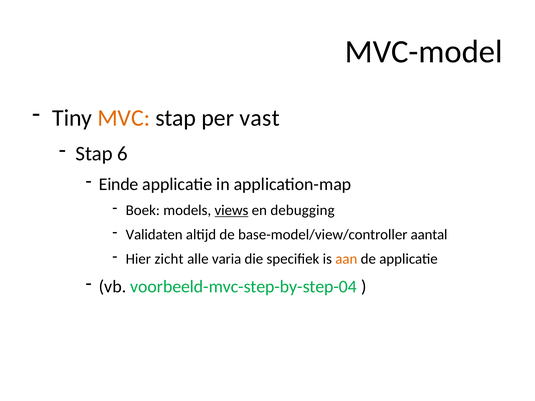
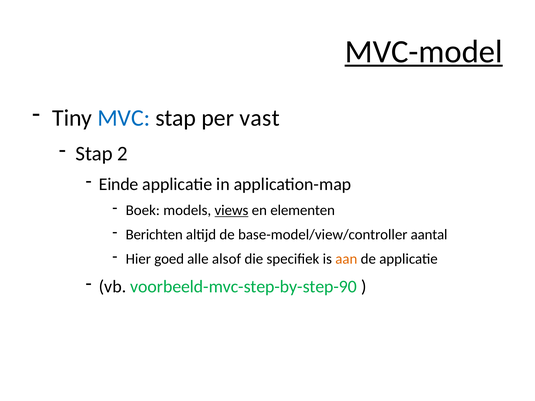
MVC-model underline: none -> present
MVC colour: orange -> blue
6: 6 -> 2
debugging: debugging -> elementen
Validaten: Validaten -> Berichten
zicht: zicht -> goed
varia: varia -> alsof
voorbeeld-mvc-step-by-step-04: voorbeeld-mvc-step-by-step-04 -> voorbeeld-mvc-step-by-step-90
